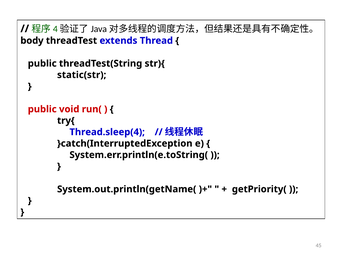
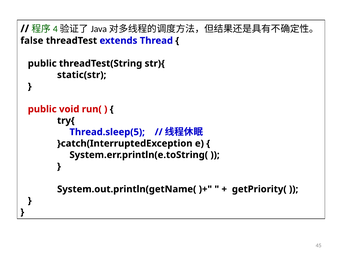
body: body -> false
Thread.sleep(4: Thread.sleep(4 -> Thread.sleep(5
